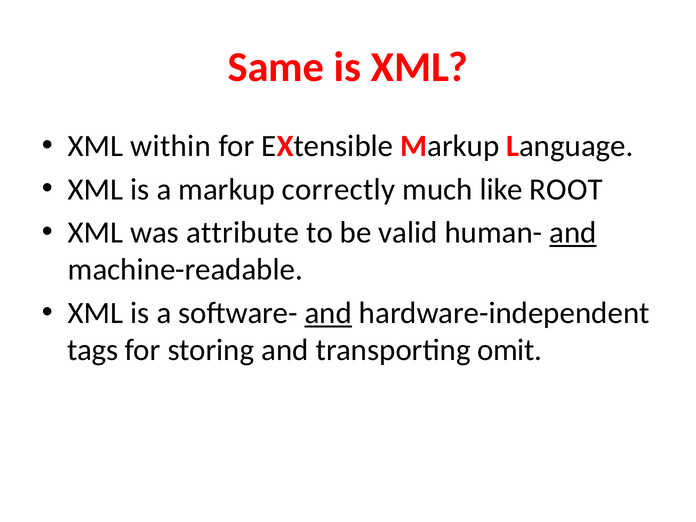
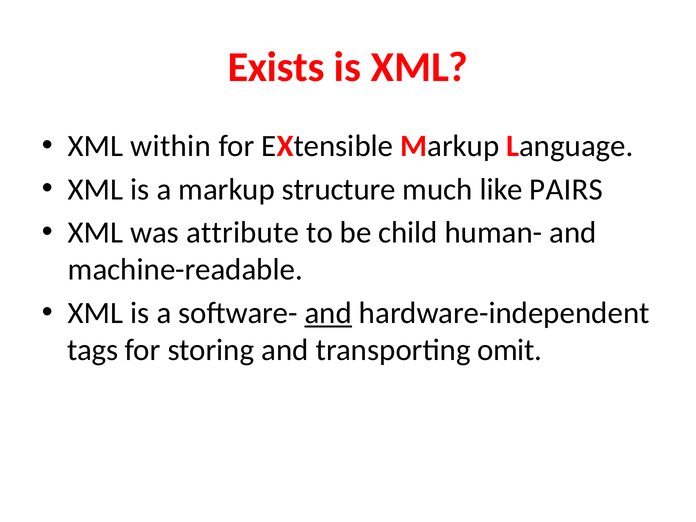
Same: Same -> Exists
correctly: correctly -> structure
ROOT: ROOT -> PAIRS
valid: valid -> child
and at (573, 233) underline: present -> none
